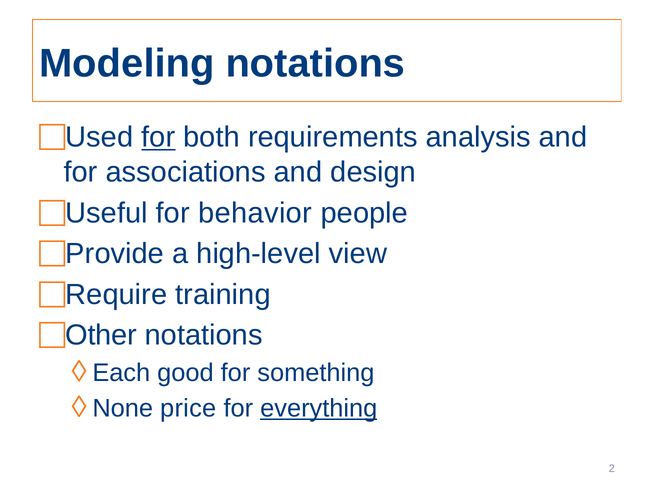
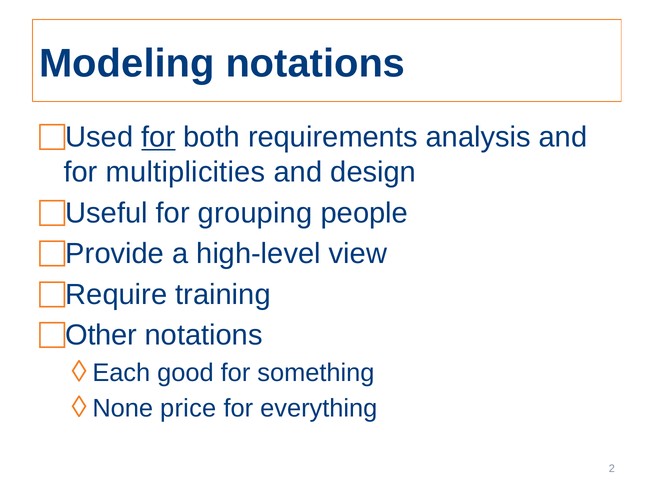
associations: associations -> multiplicities
behavior: behavior -> grouping
everything underline: present -> none
